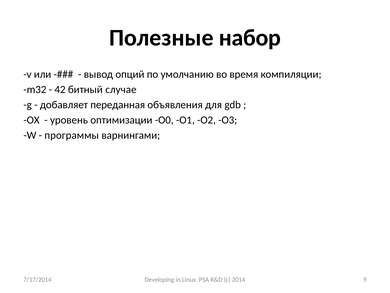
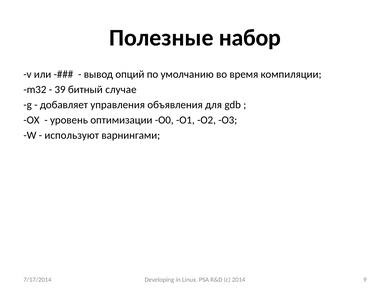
42: 42 -> 39
переданная: переданная -> управления
программы: программы -> используют
